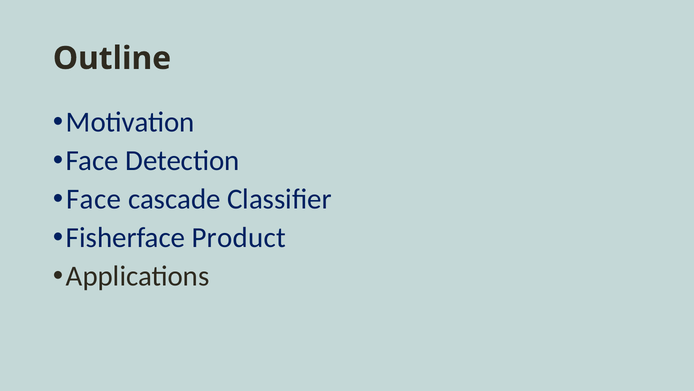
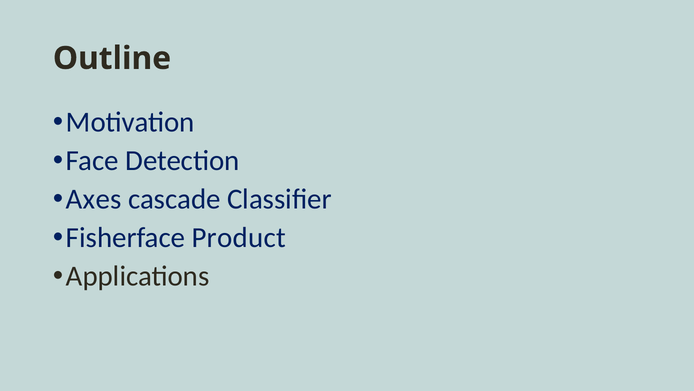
Face at (94, 199): Face -> Axes
